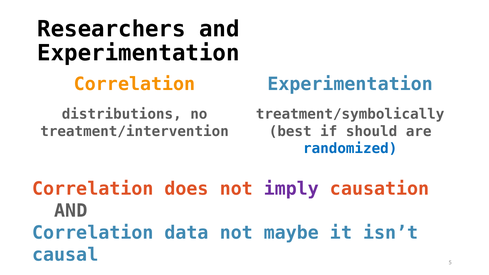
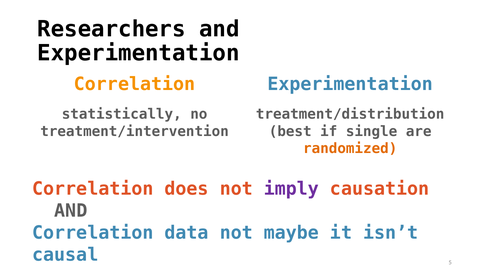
distributions: distributions -> statistically
treatment/symbolically: treatment/symbolically -> treatment/distribution
should: should -> single
randomized colour: blue -> orange
